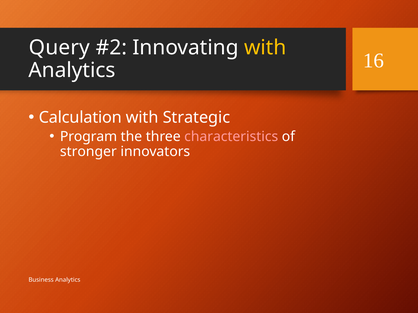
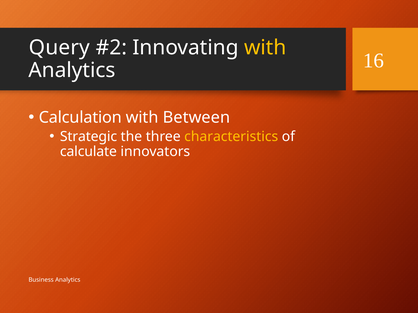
Strategic: Strategic -> Between
Program: Program -> Strategic
characteristics colour: pink -> yellow
stronger: stronger -> calculate
